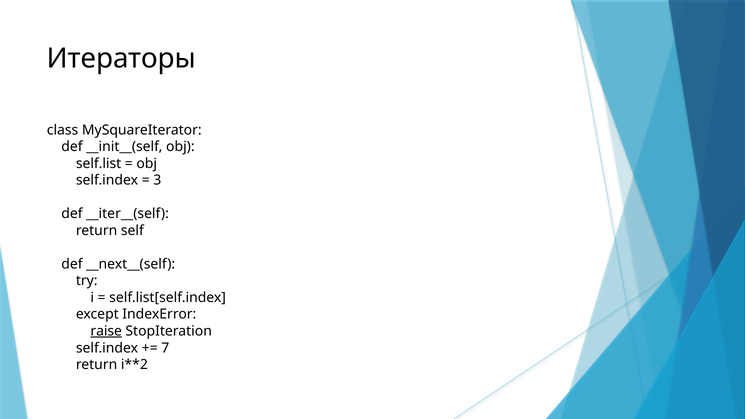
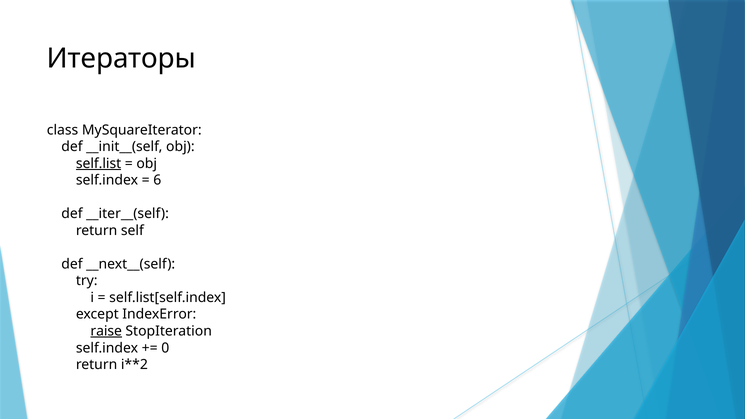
self.list underline: none -> present
3: 3 -> 6
7: 7 -> 0
